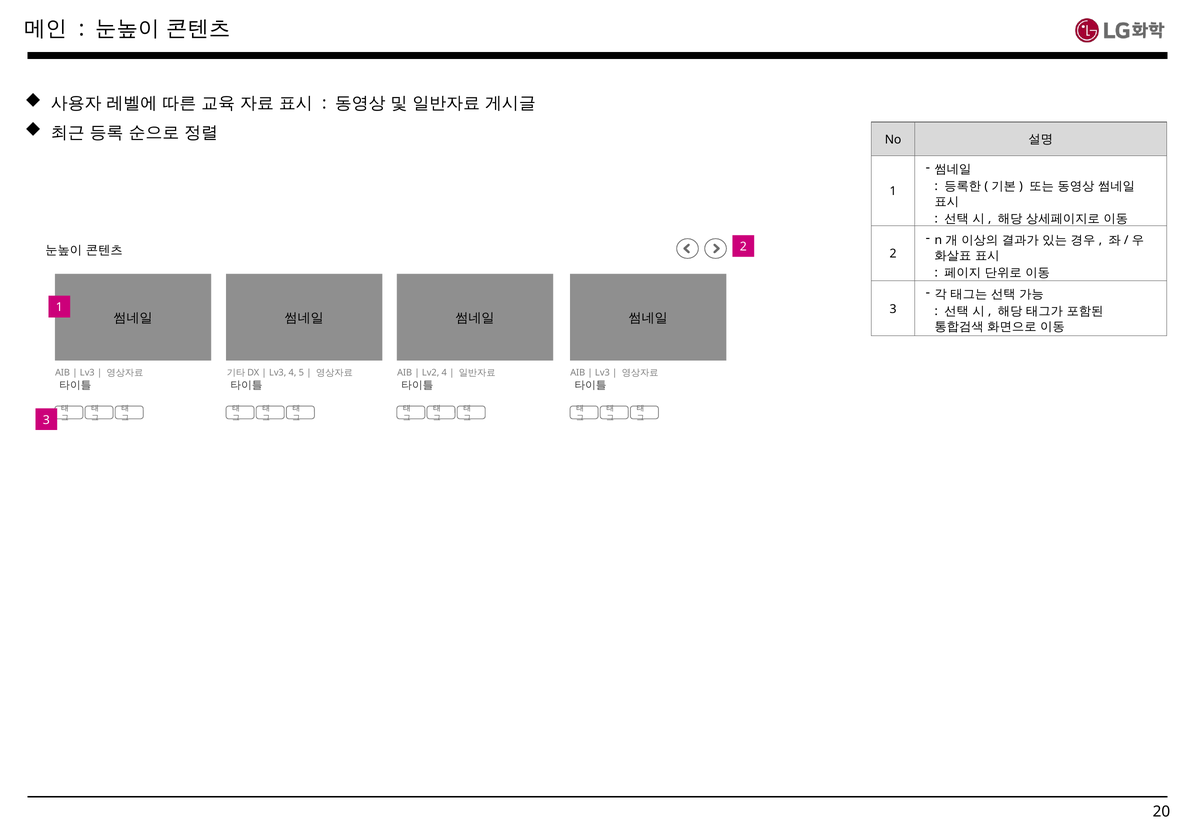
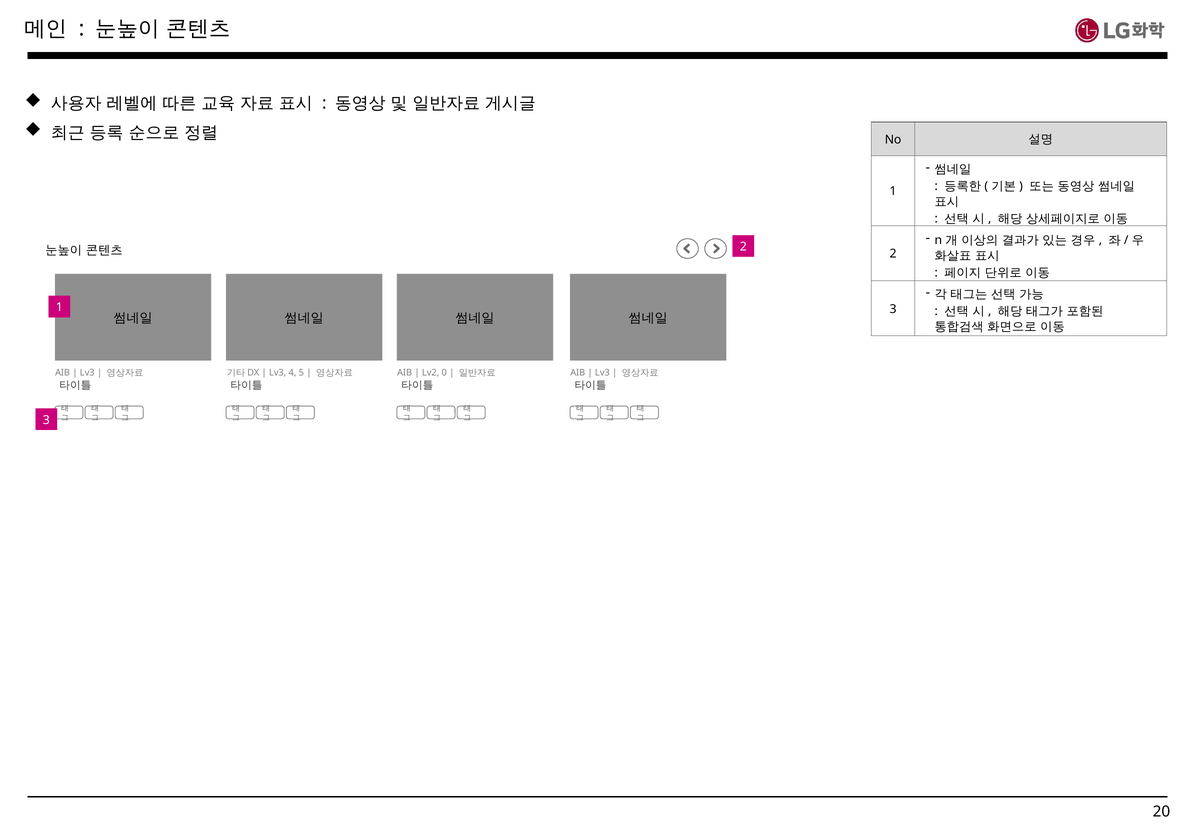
Lv2 4: 4 -> 0
